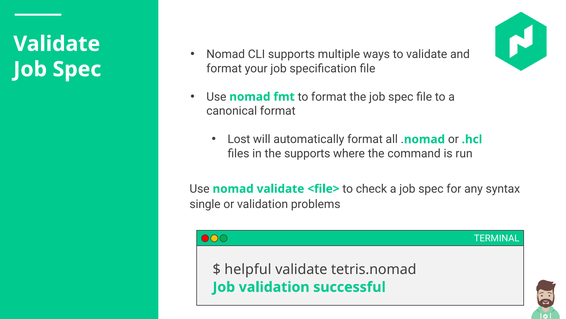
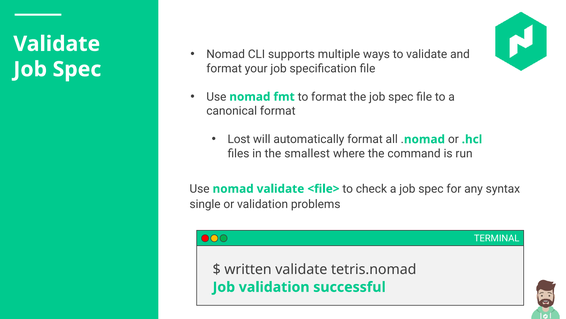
the supports: supports -> smallest
helpful: helpful -> written
